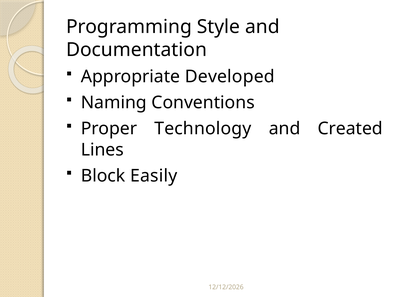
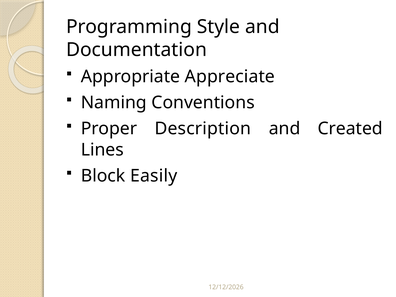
Developed: Developed -> Appreciate
Technology: Technology -> Description
